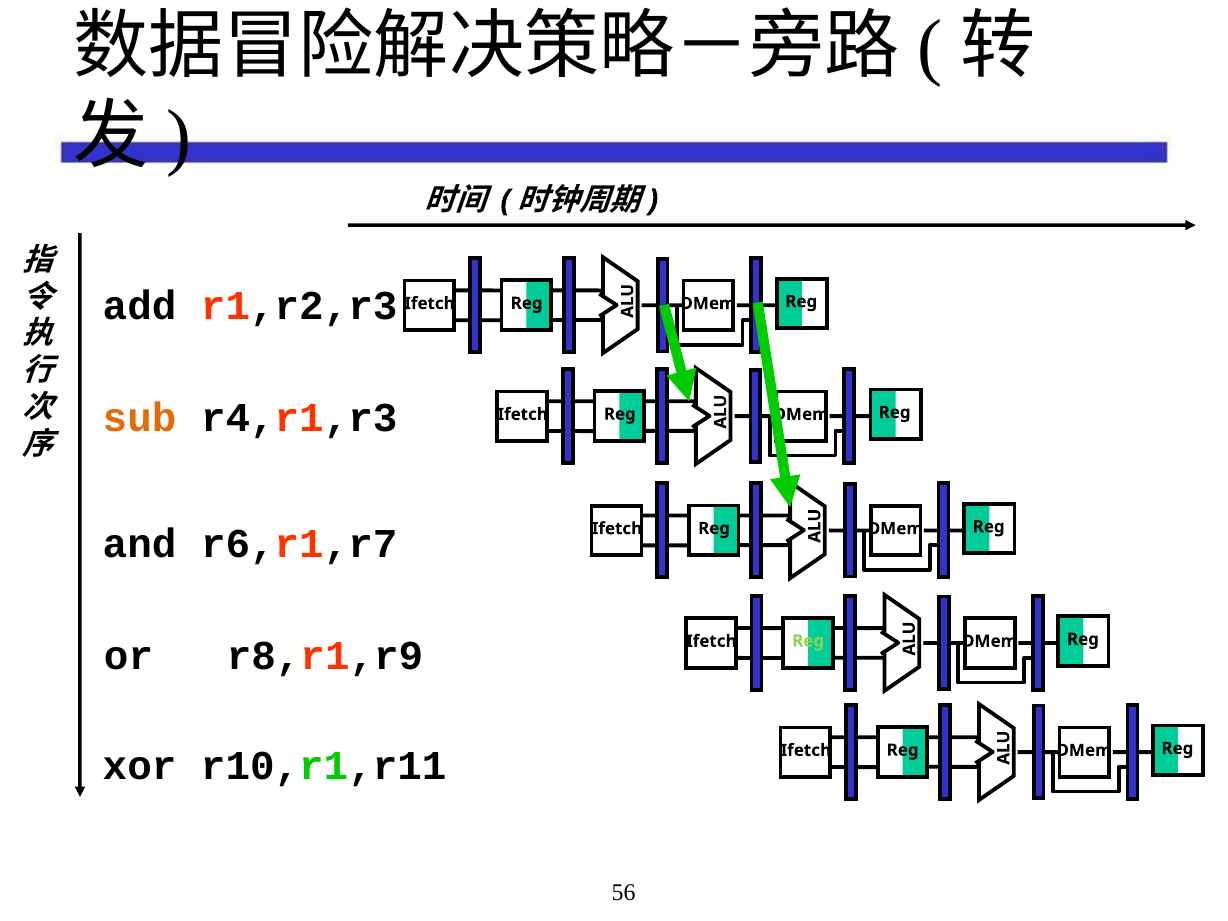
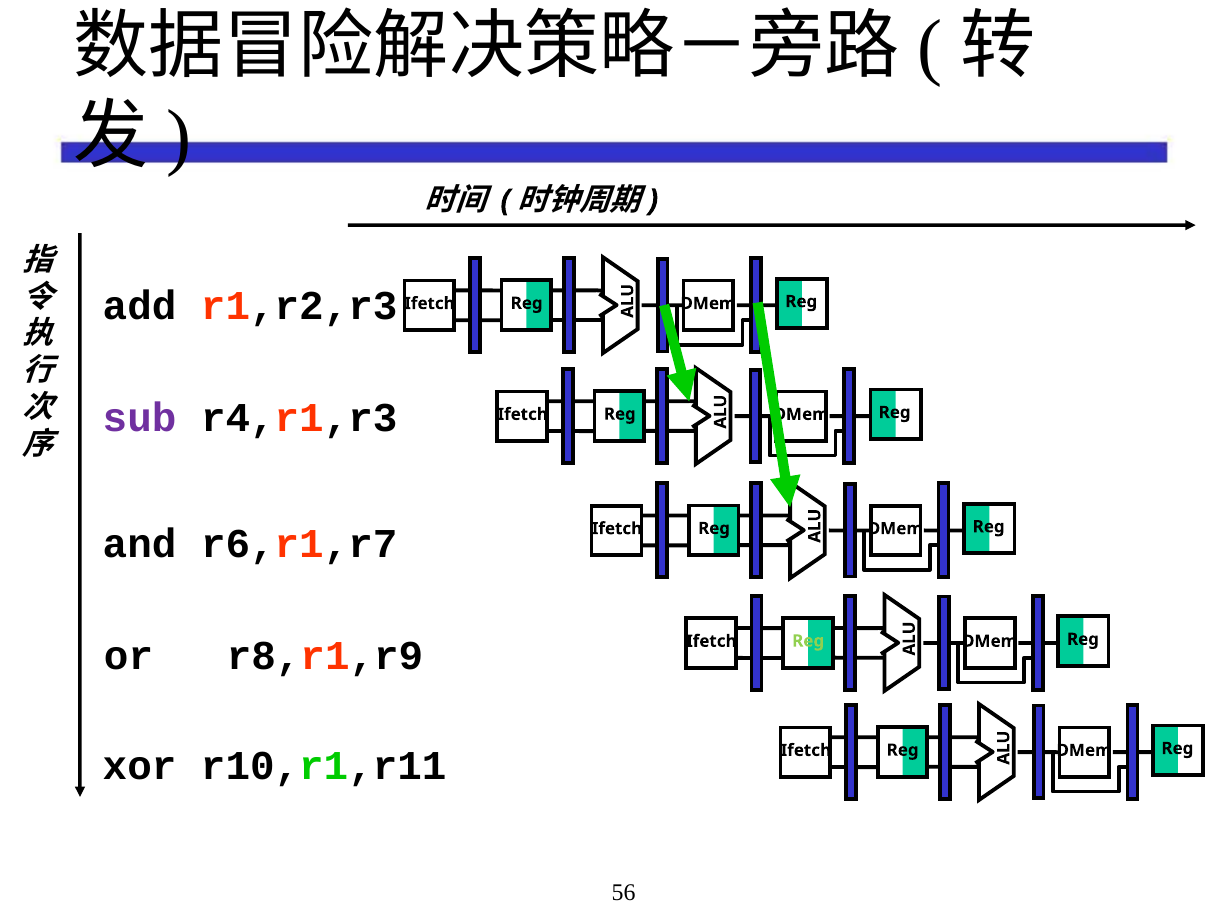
sub colour: orange -> purple
